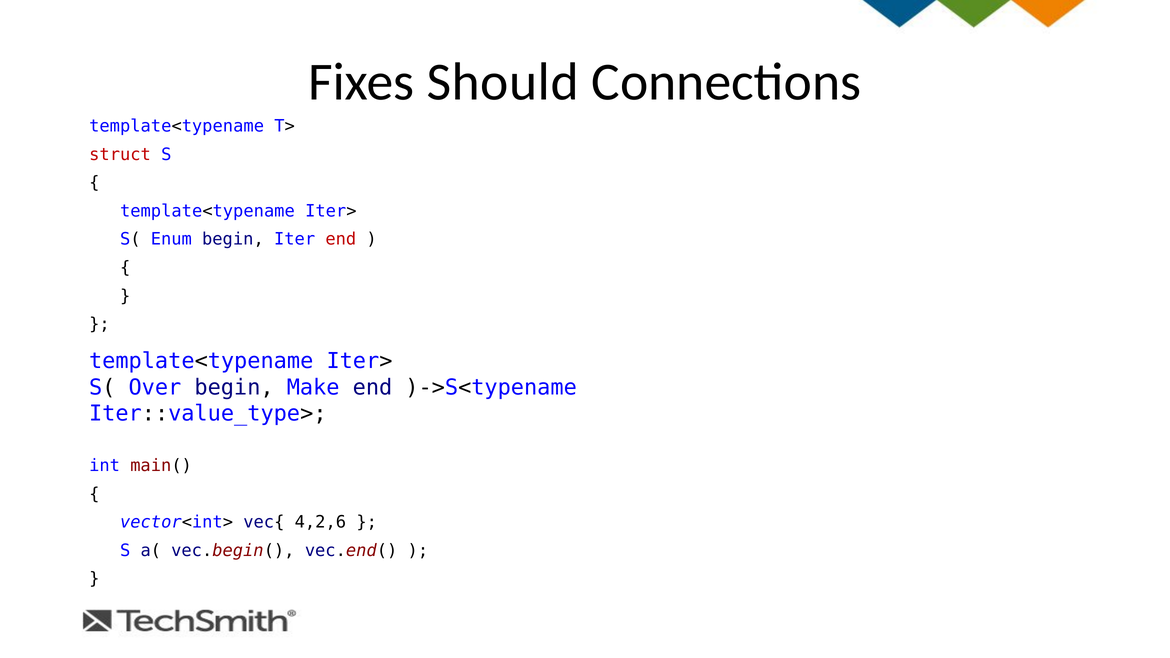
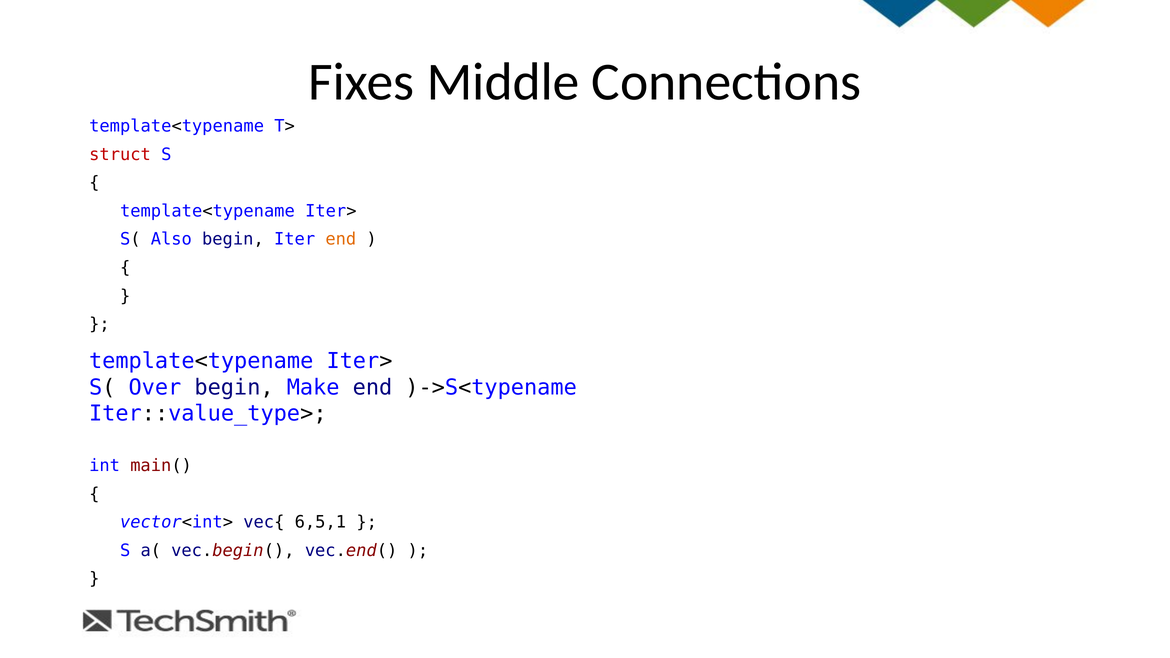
Should: Should -> Middle
Enum: Enum -> Also
end at (341, 239) colour: red -> orange
4,2,6: 4,2,6 -> 6,5,1
